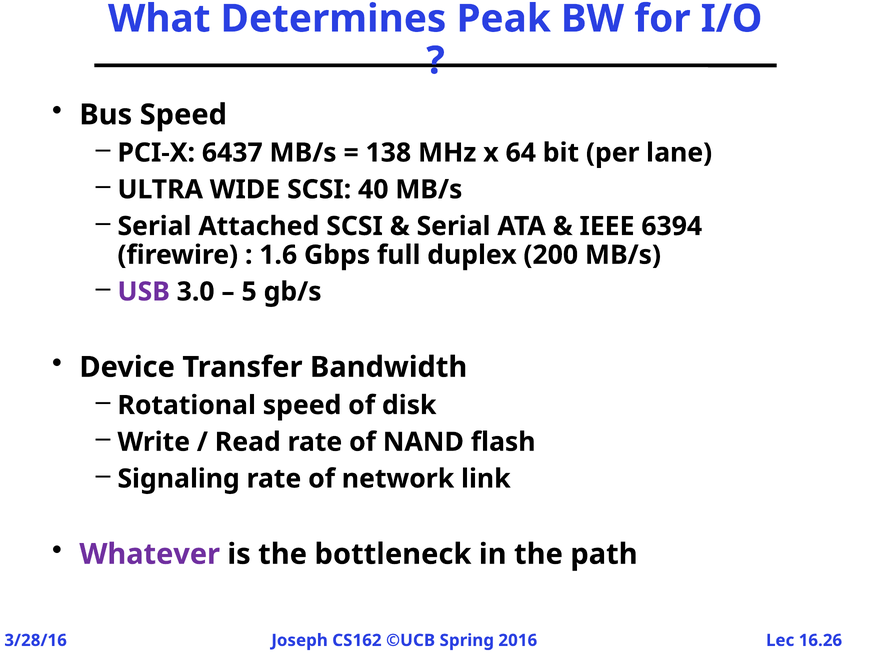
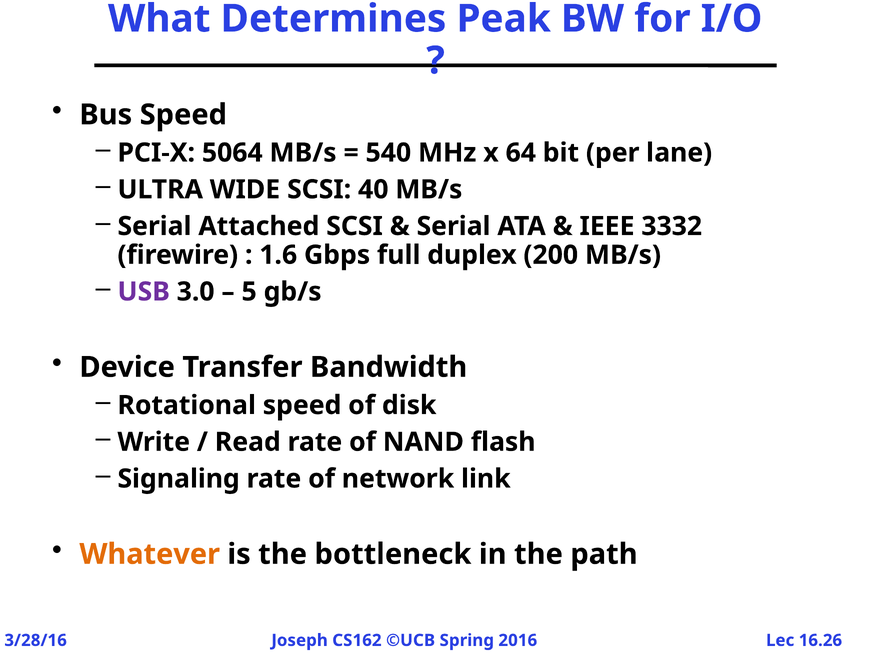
6437: 6437 -> 5064
138: 138 -> 540
6394: 6394 -> 3332
Whatever colour: purple -> orange
